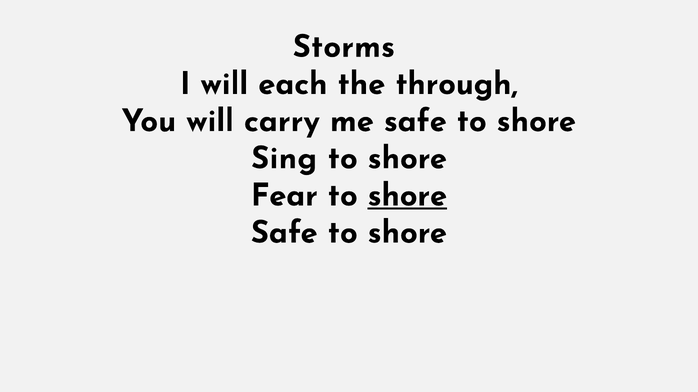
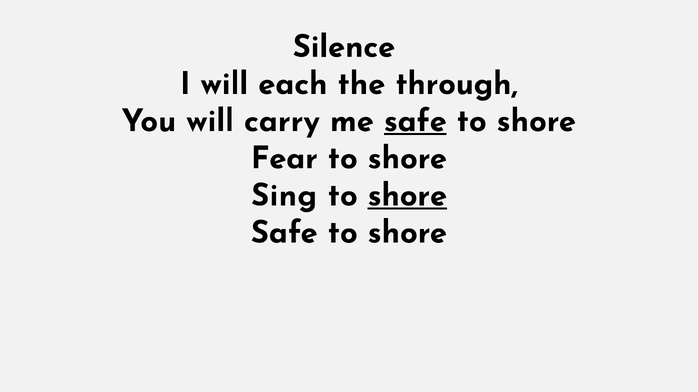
Storms: Storms -> Silence
safe at (415, 121) underline: none -> present
Sing: Sing -> Fear
Fear: Fear -> Sing
